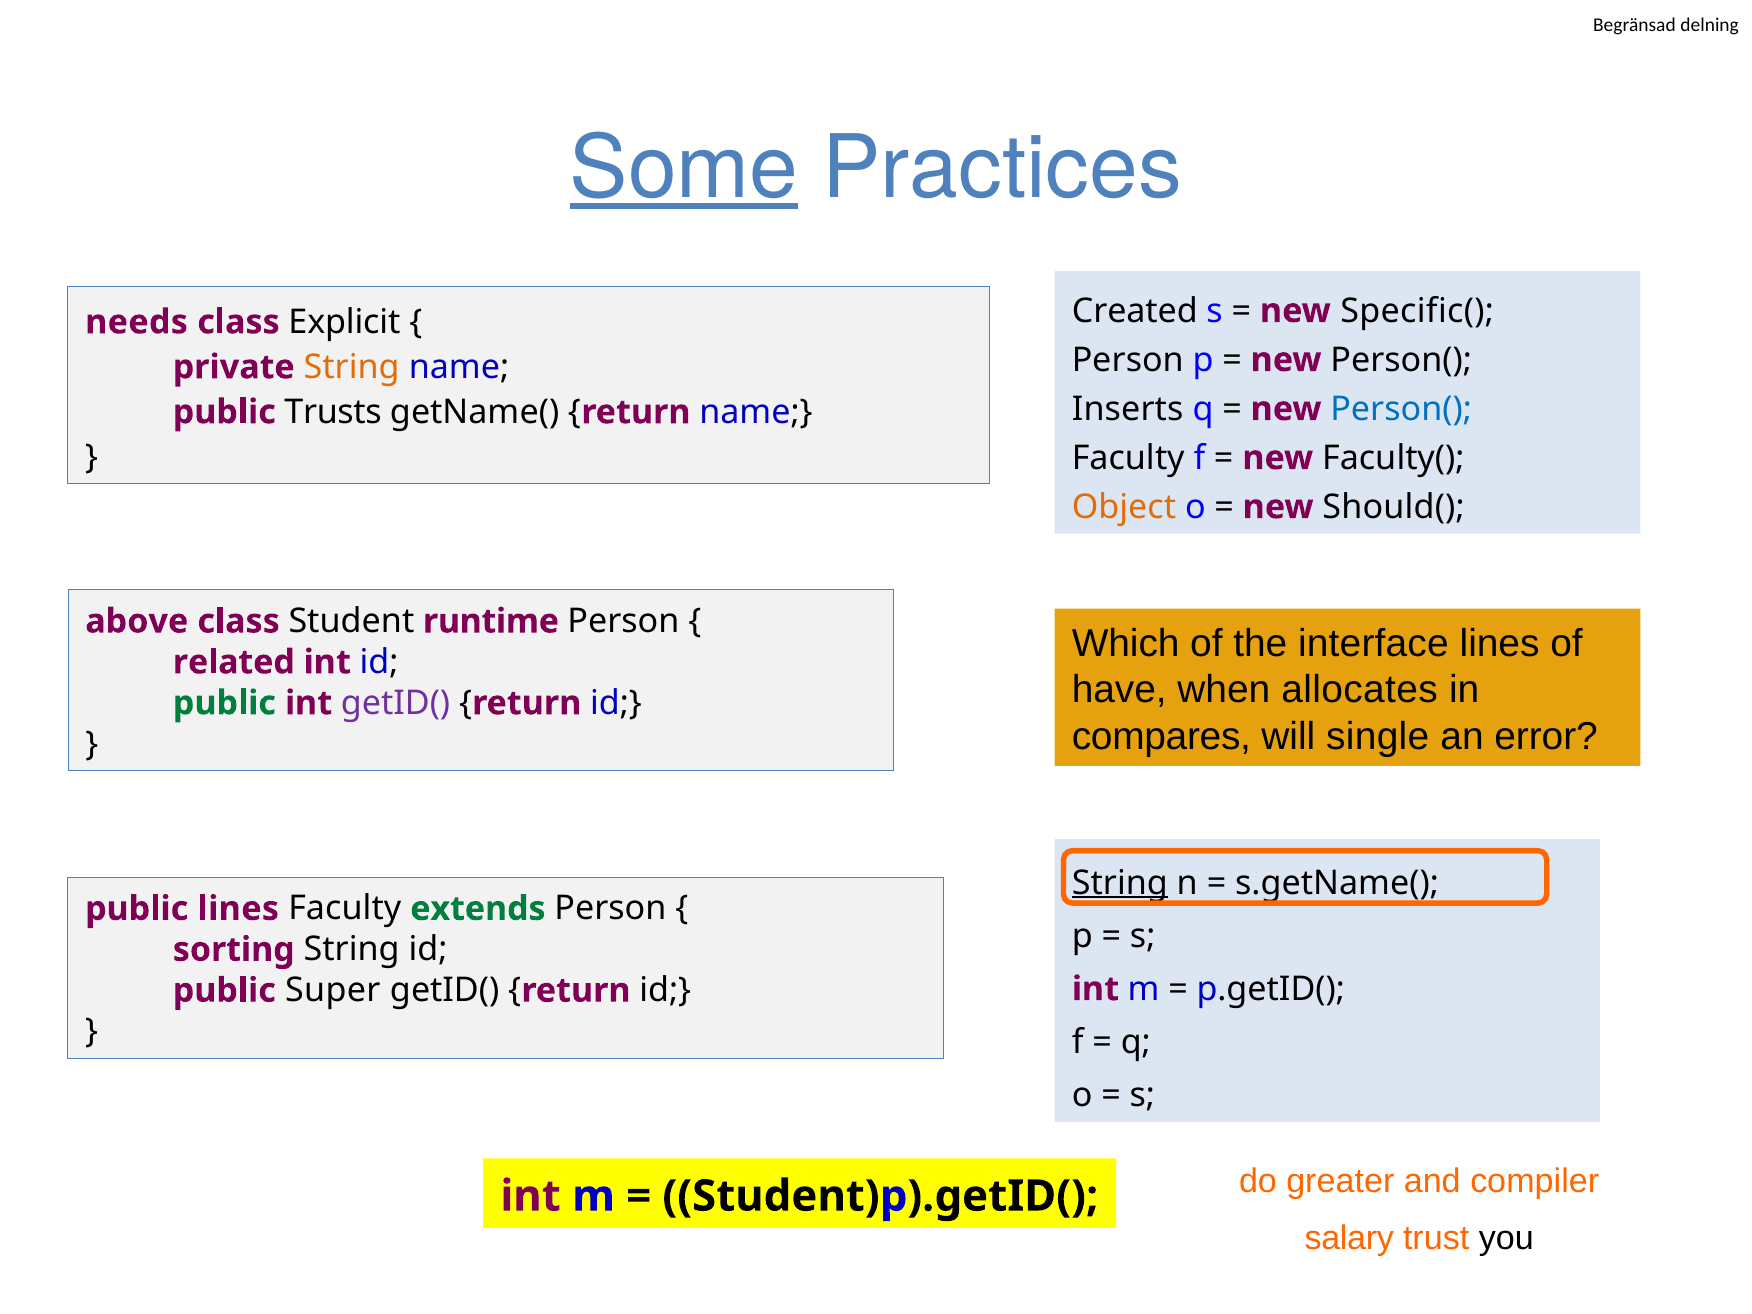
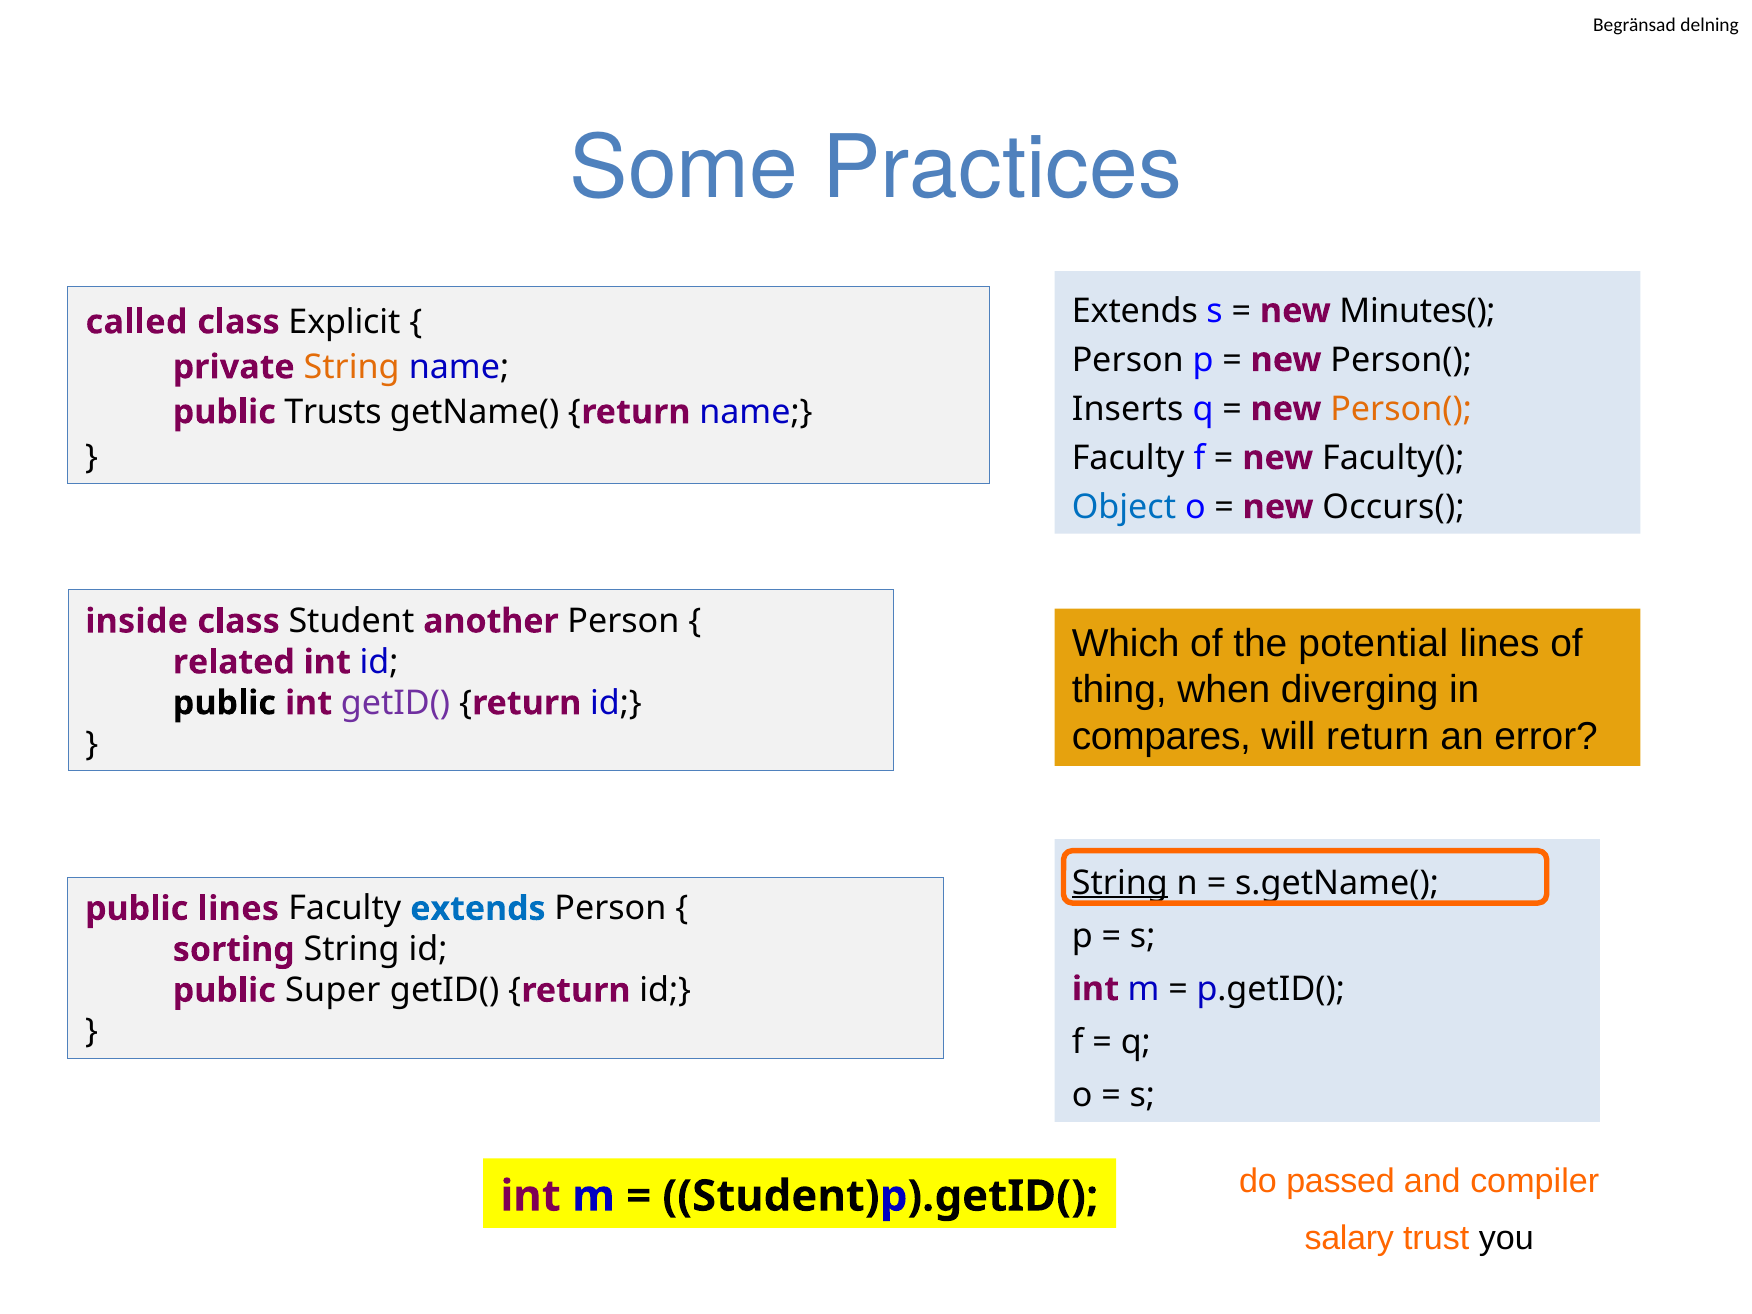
Some underline: present -> none
Created at (1135, 311): Created -> Extends
Specific(: Specific( -> Minutes(
needs: needs -> called
Person( at (1401, 409) colour: blue -> orange
Object colour: orange -> blue
Should(: Should( -> Occurs(
above: above -> inside
runtime: runtime -> another
interface: interface -> potential
have: have -> thing
allocates: allocates -> diverging
public at (224, 703) colour: green -> black
will single: single -> return
extends at (478, 909) colour: green -> blue
greater: greater -> passed
